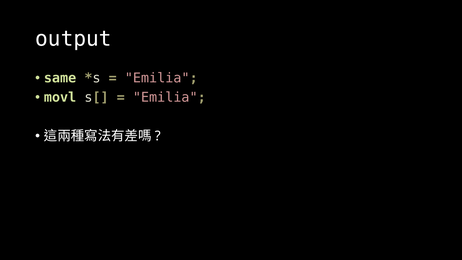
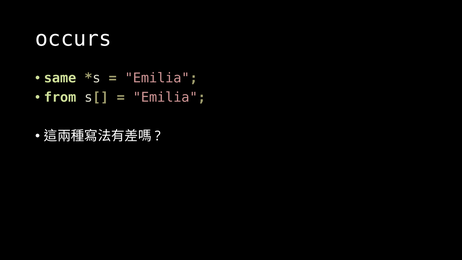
output: output -> occurs
movl: movl -> from
